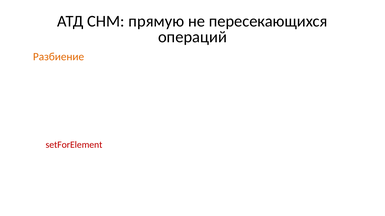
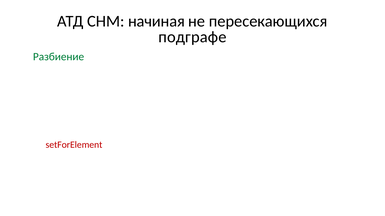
прямую: прямую -> начиная
операций: операций -> подграфе
Разбиение colour: orange -> green
